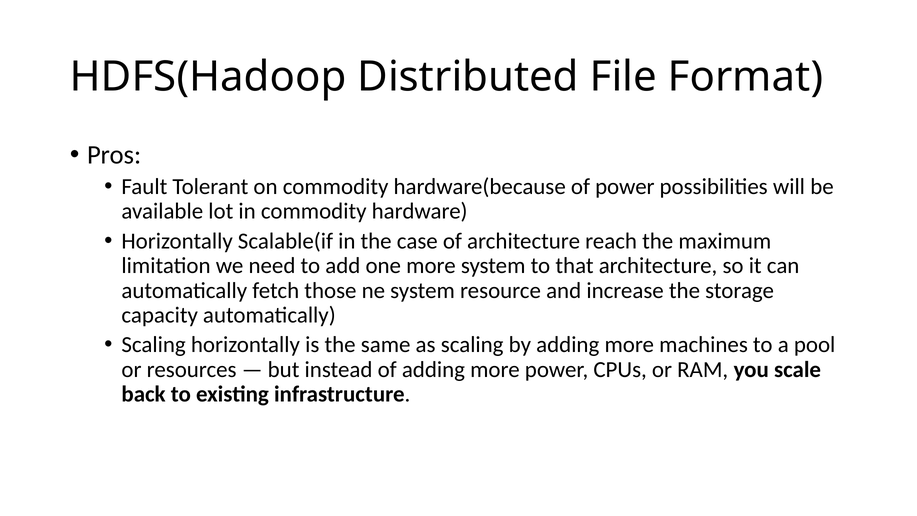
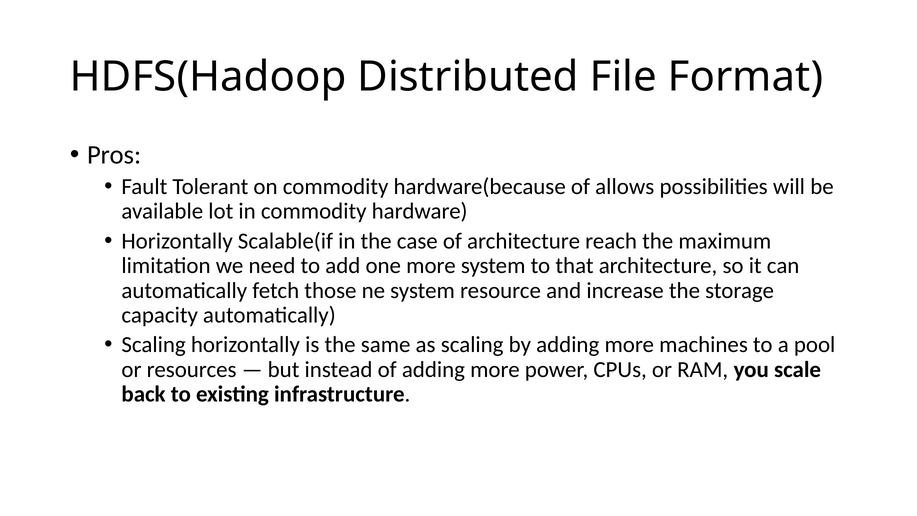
of power: power -> allows
